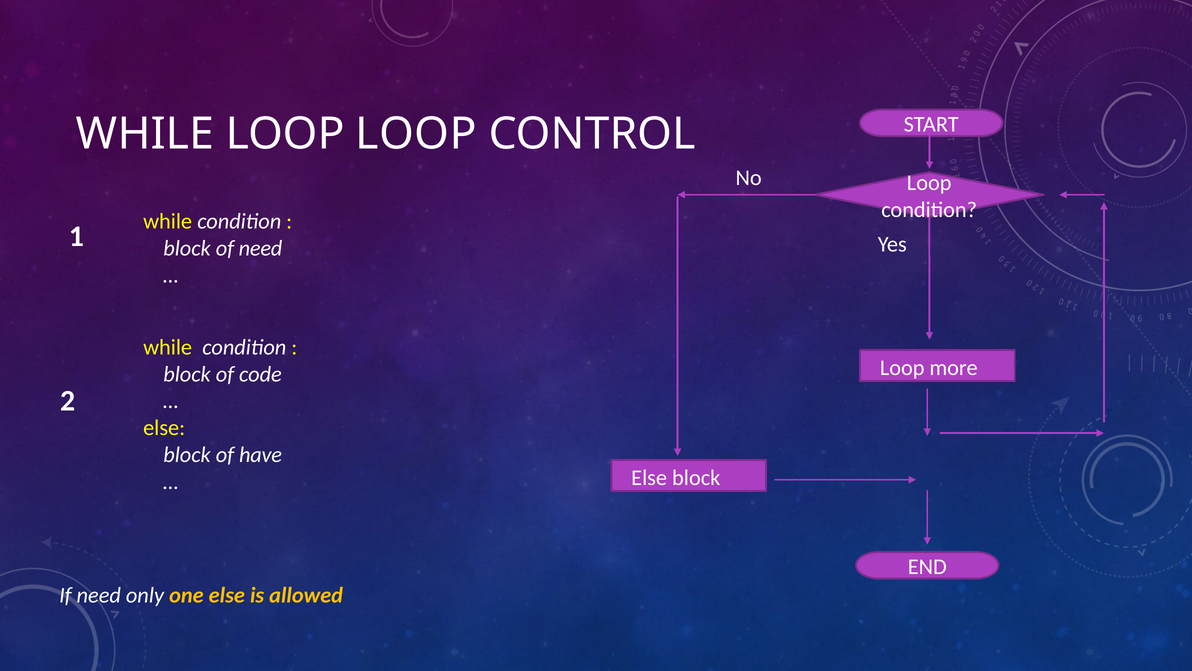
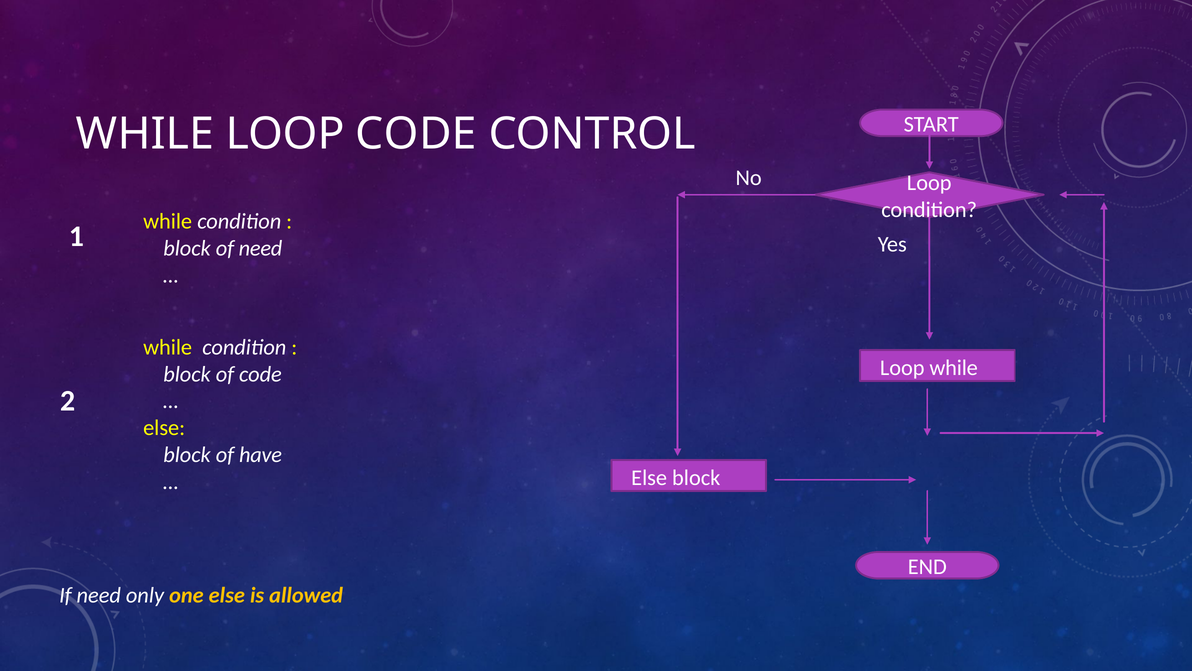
LOOP LOOP: LOOP -> CODE
Loop more: more -> while
